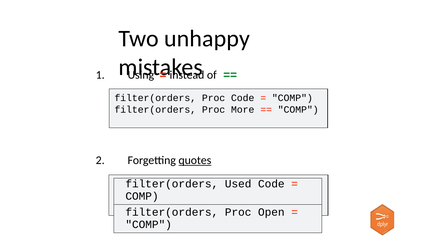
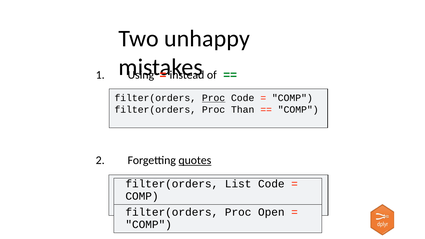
Proc at (214, 98) underline: none -> present
More: More -> Than
Used: Used -> List
